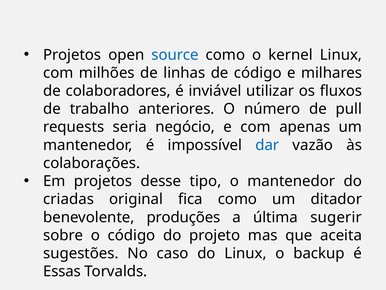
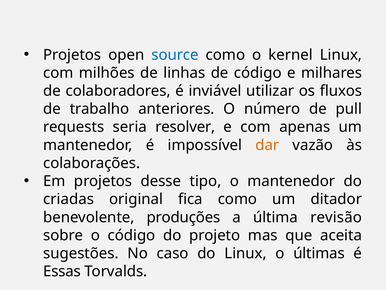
negócio: negócio -> resolver
dar colour: blue -> orange
sugerir: sugerir -> revisão
backup: backup -> últimas
